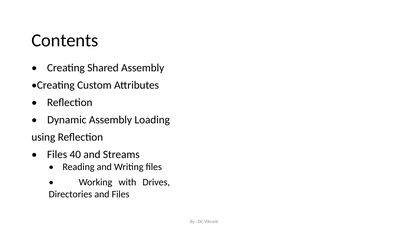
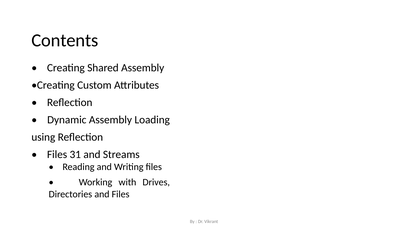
40: 40 -> 31
